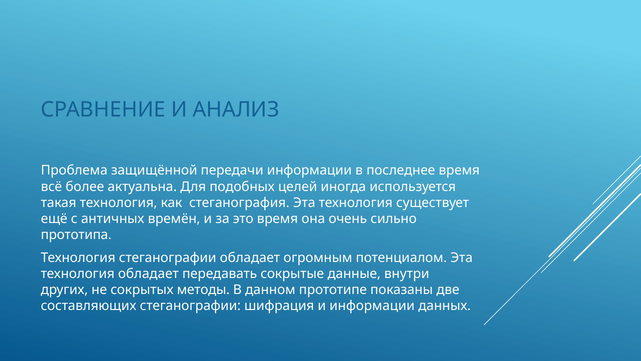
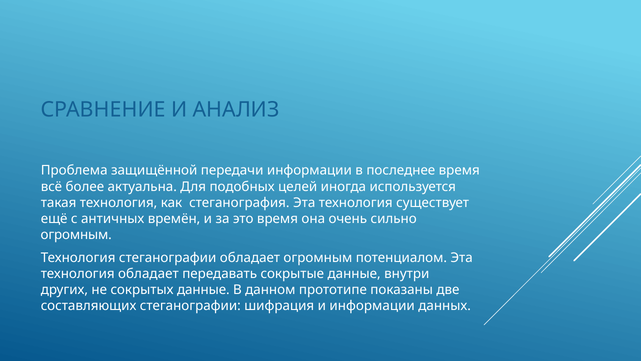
прототипа at (76, 235): прототипа -> огромным
сокрытых методы: методы -> данные
